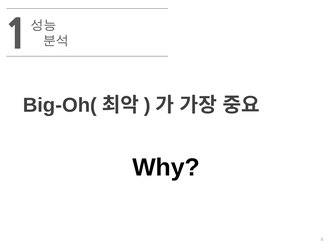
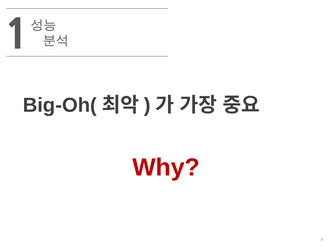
Why colour: black -> red
